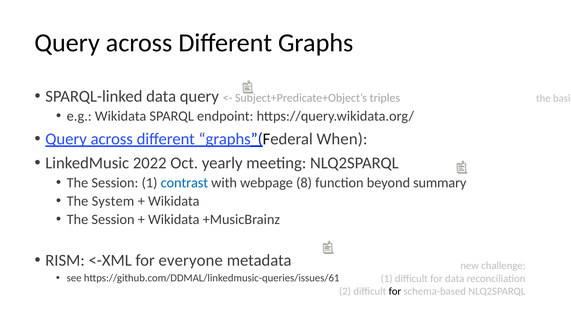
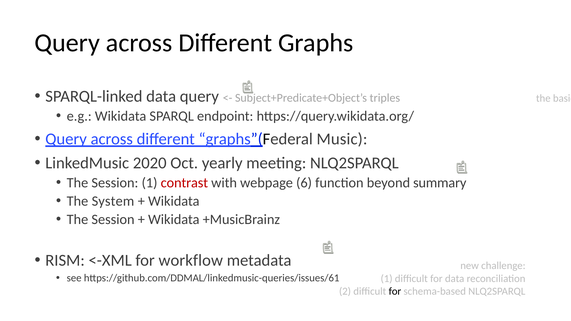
When: When -> Music
2022: 2022 -> 2020
contrast colour: blue -> red
8: 8 -> 6
everyone: everyone -> workflow
